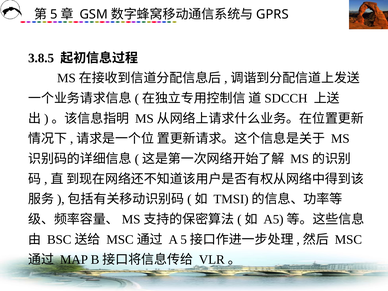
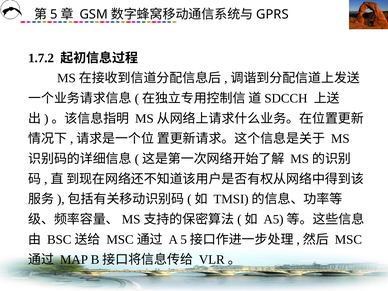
3.8.5: 3.8.5 -> 1.7.2
